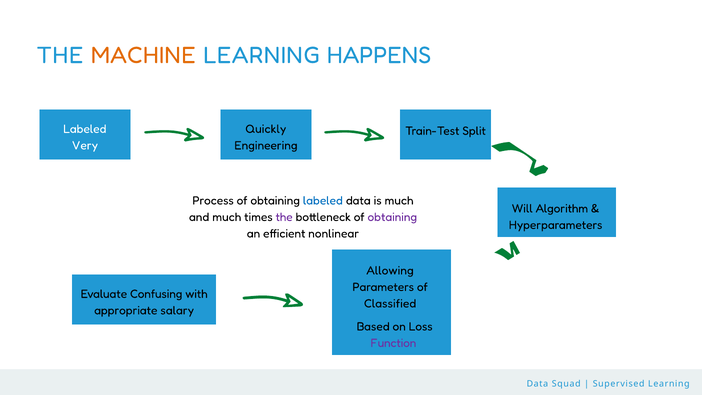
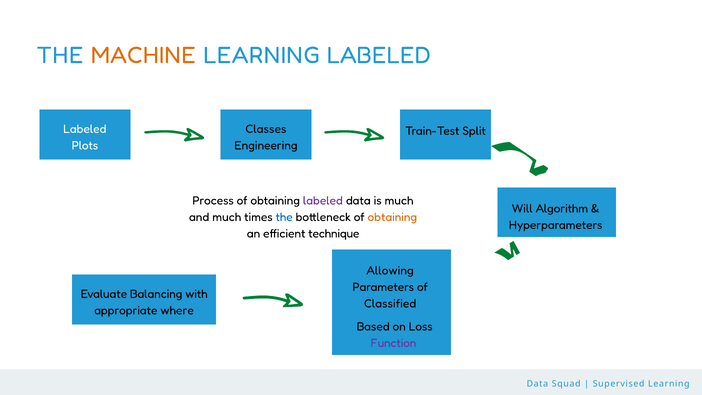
LEARNING HAPPENS: HAPPENS -> LABELED
Quickly: Quickly -> Classes
Very: Very -> Plots
labeled at (323, 200) colour: blue -> purple
the at (284, 217) colour: purple -> blue
obtaining at (392, 217) colour: purple -> orange
nonlinear: nonlinear -> technique
Confusing: Confusing -> Balancing
salary: salary -> where
